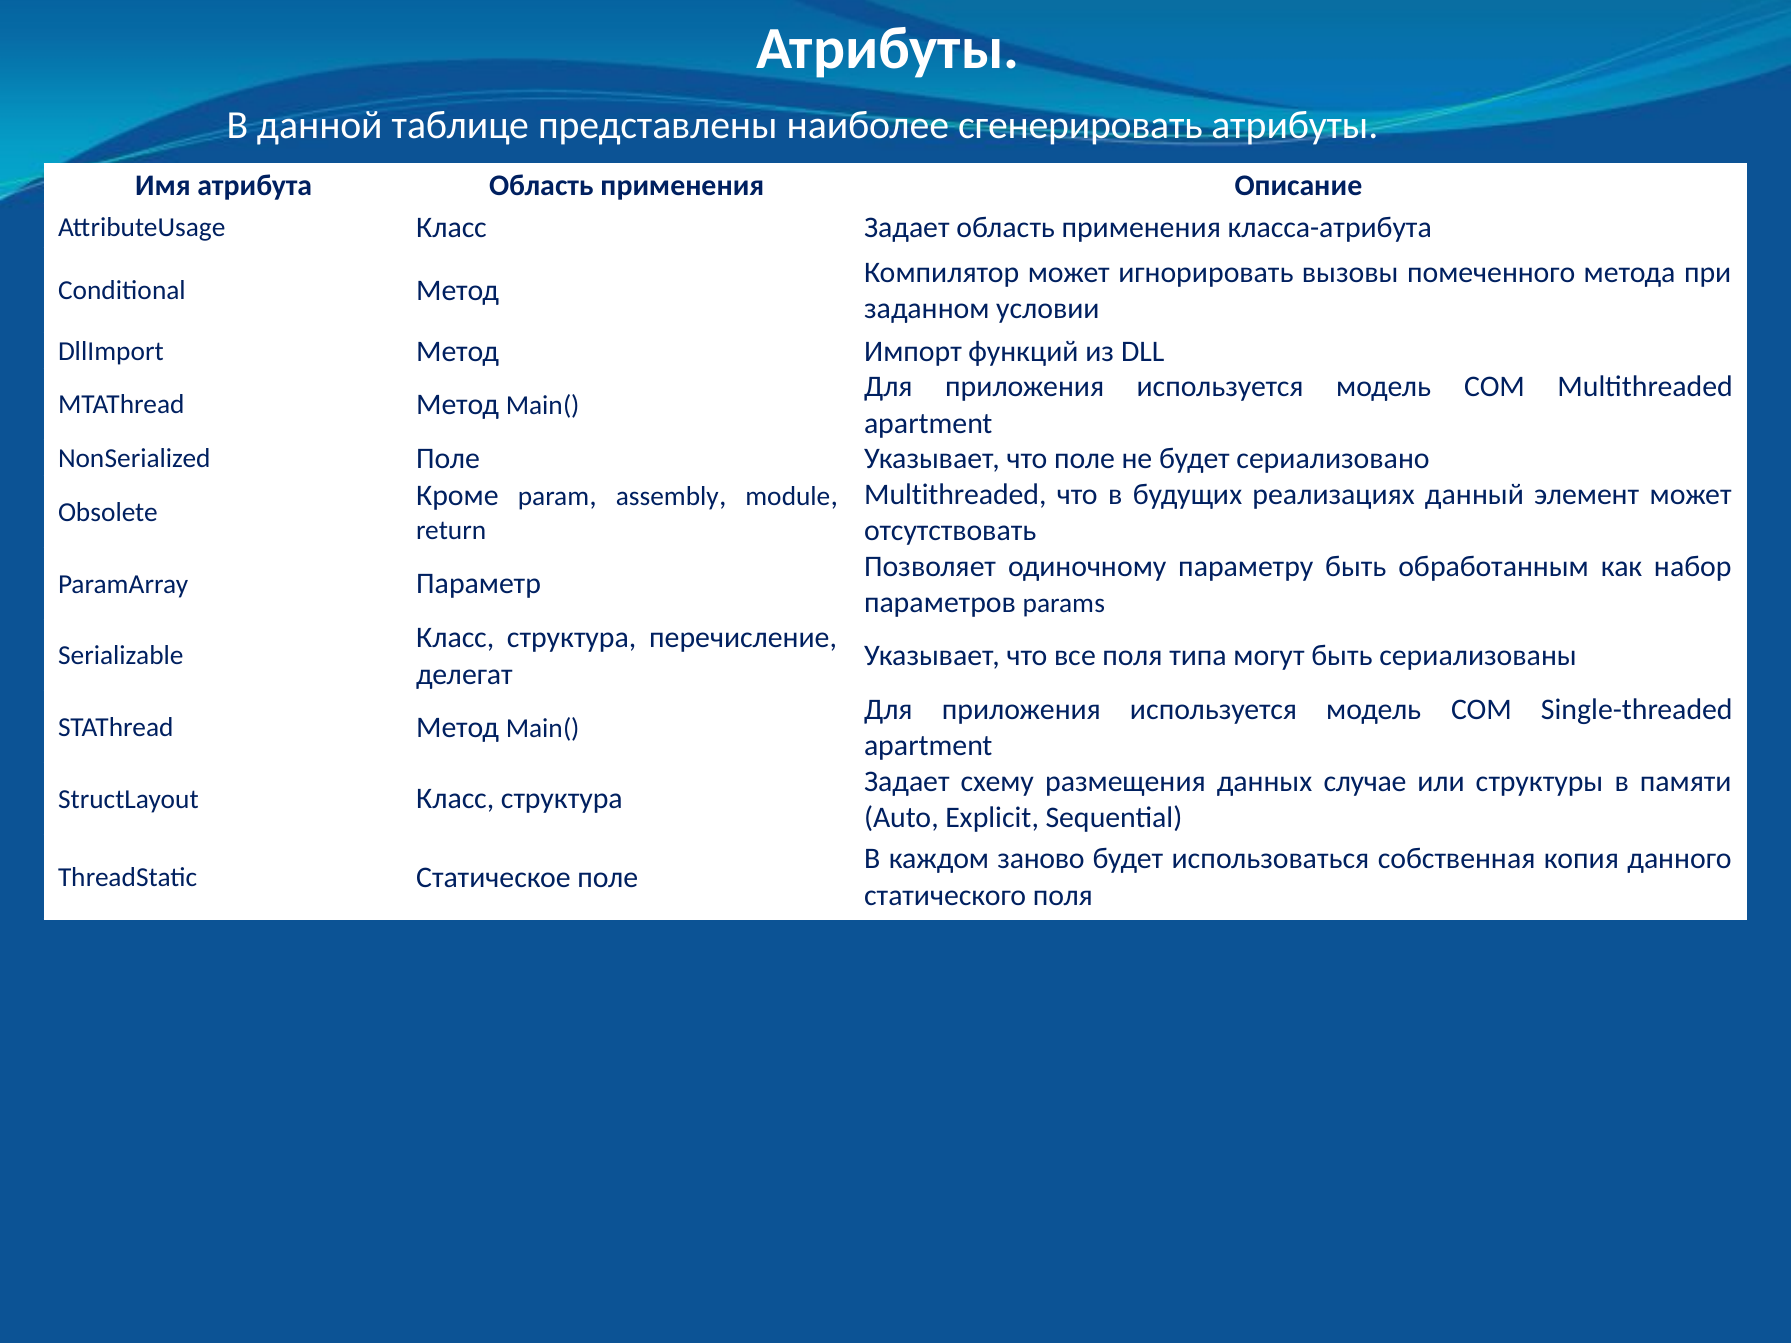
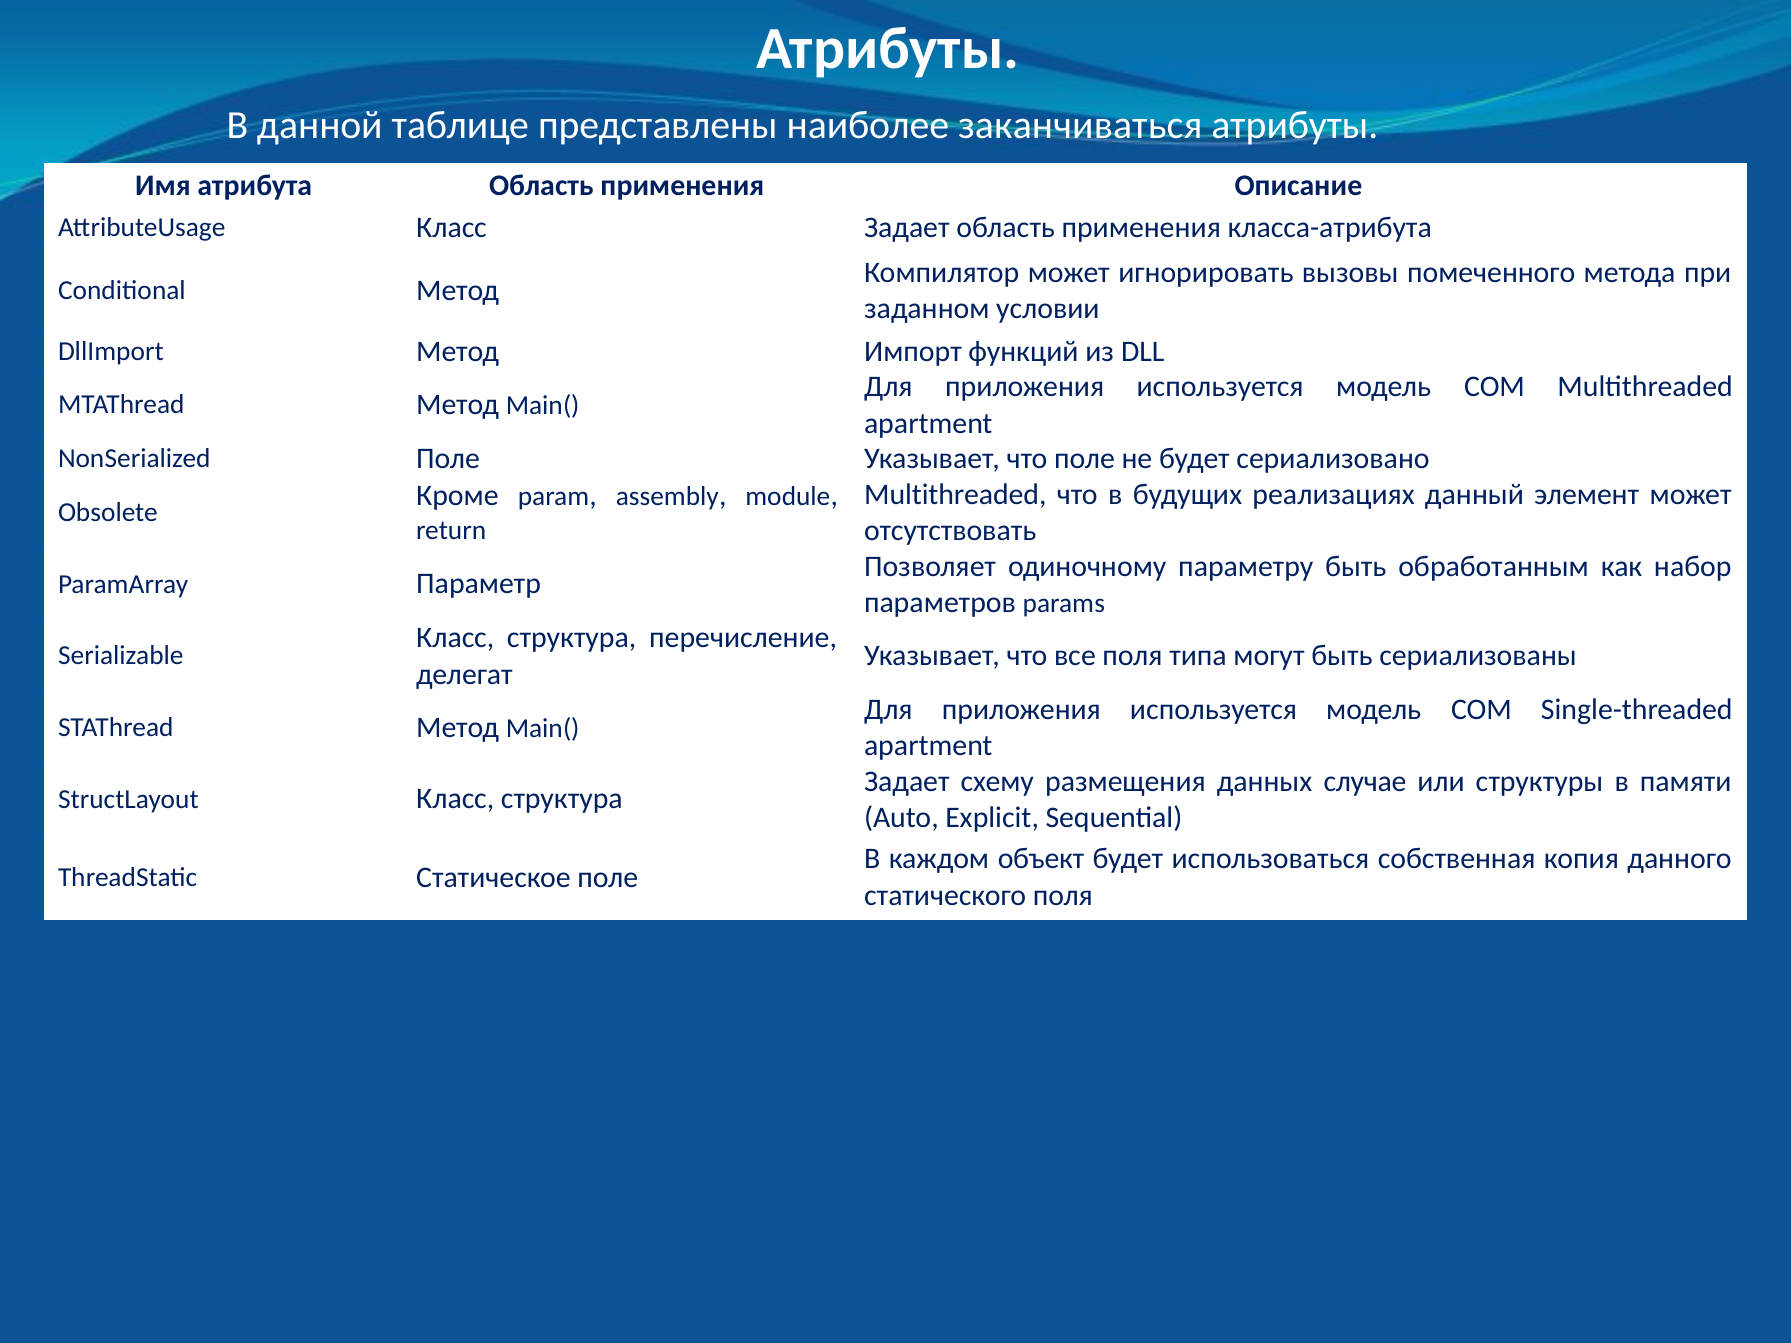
сгенерировать: сгенерировать -> заканчиваться
заново: заново -> объект
